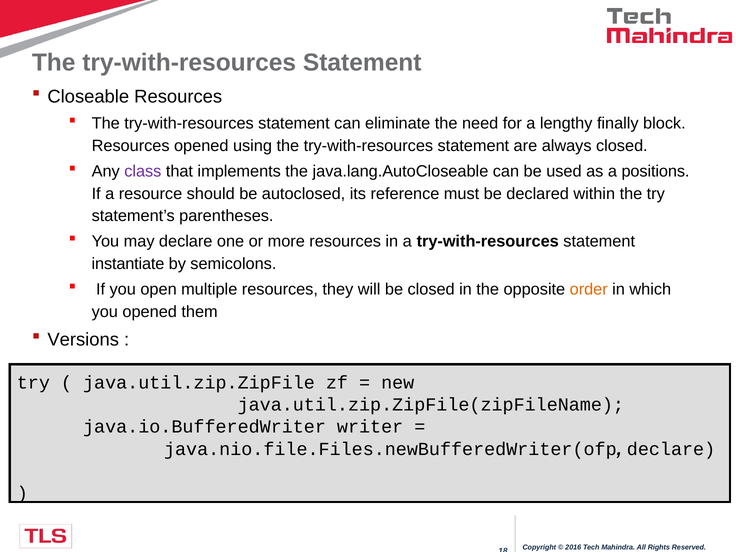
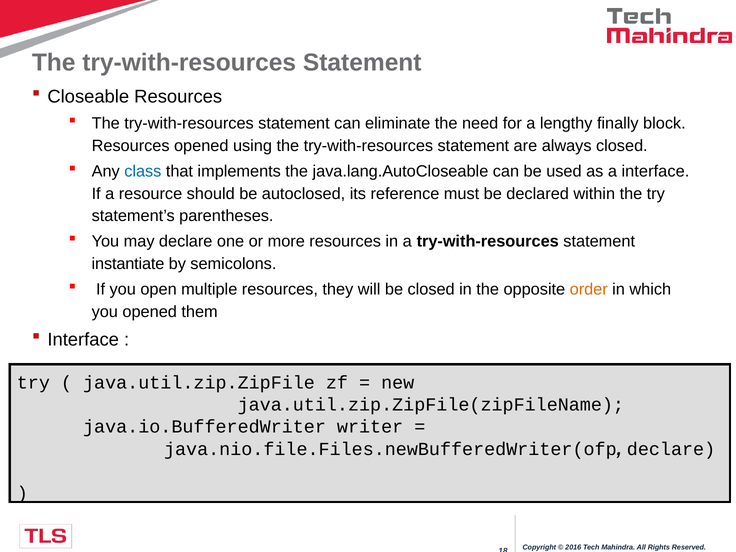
class colour: purple -> blue
a positions: positions -> interface
Versions at (83, 340): Versions -> Interface
